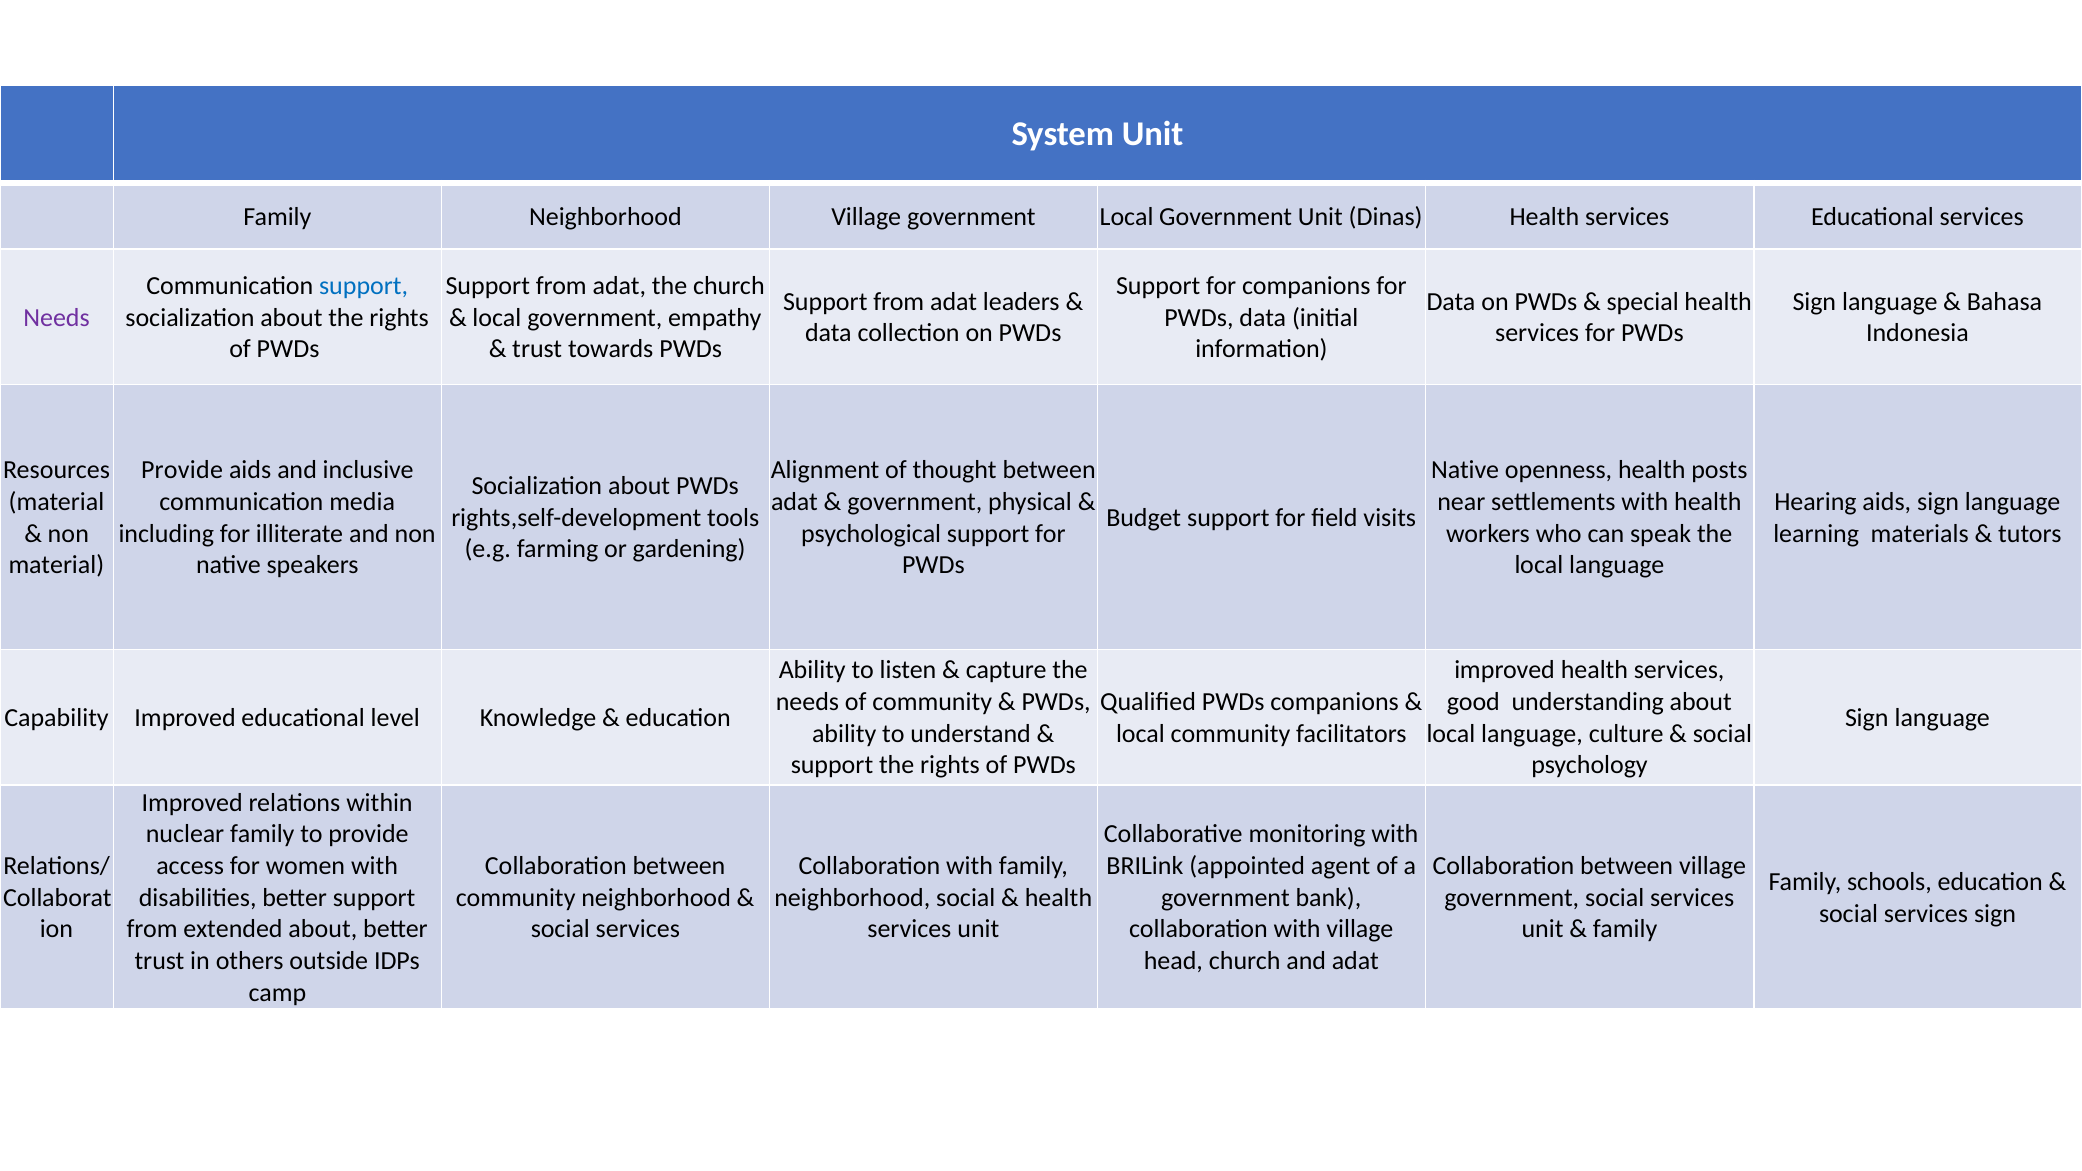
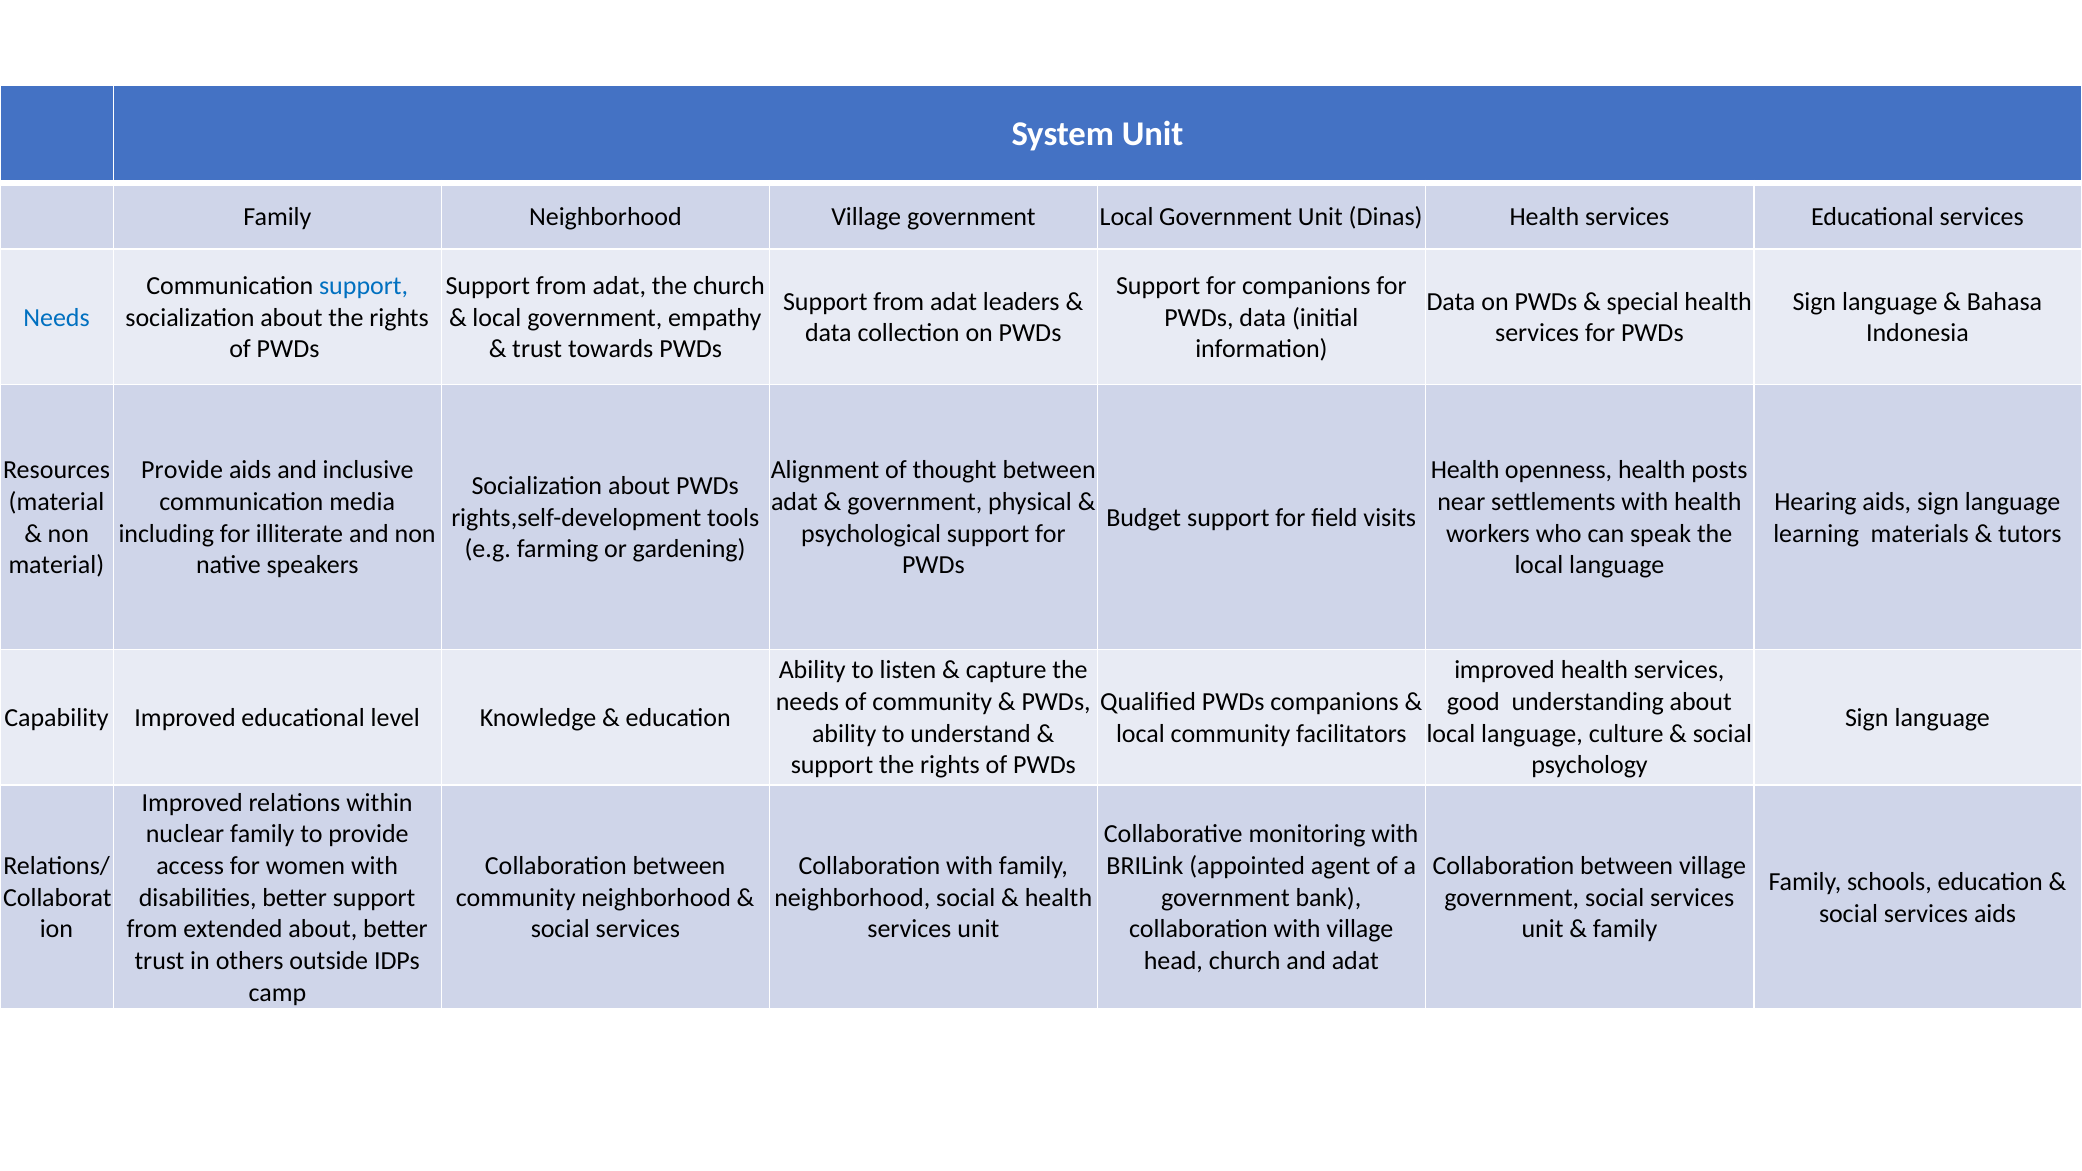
Needs at (57, 318) colour: purple -> blue
Native at (1465, 470): Native -> Health
services sign: sign -> aids
